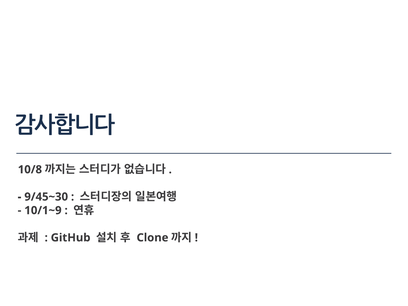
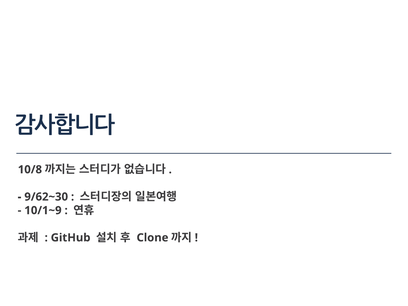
9/45~30: 9/45~30 -> 9/62~30
